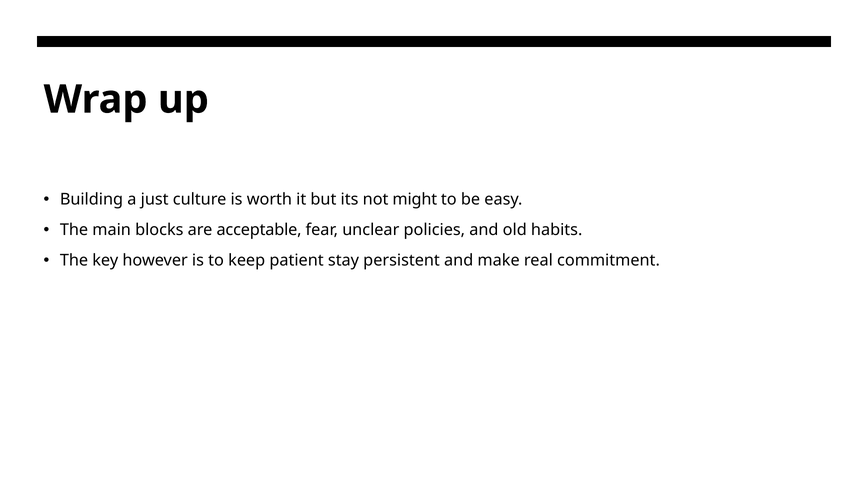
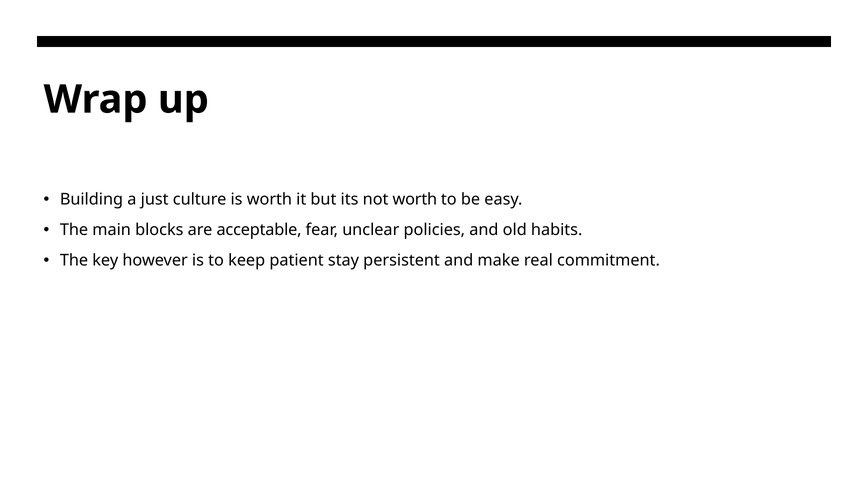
not might: might -> worth
